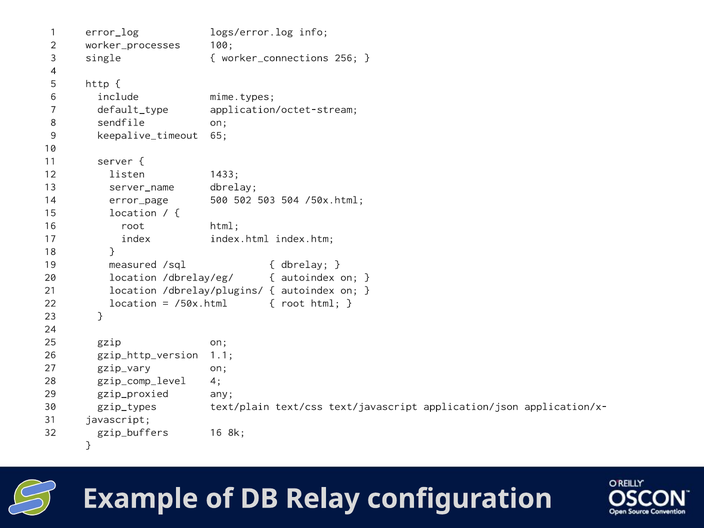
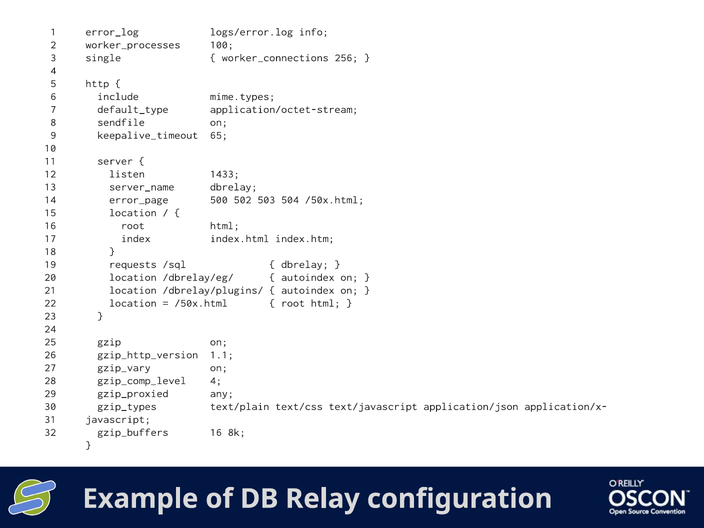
measured: measured -> requests
